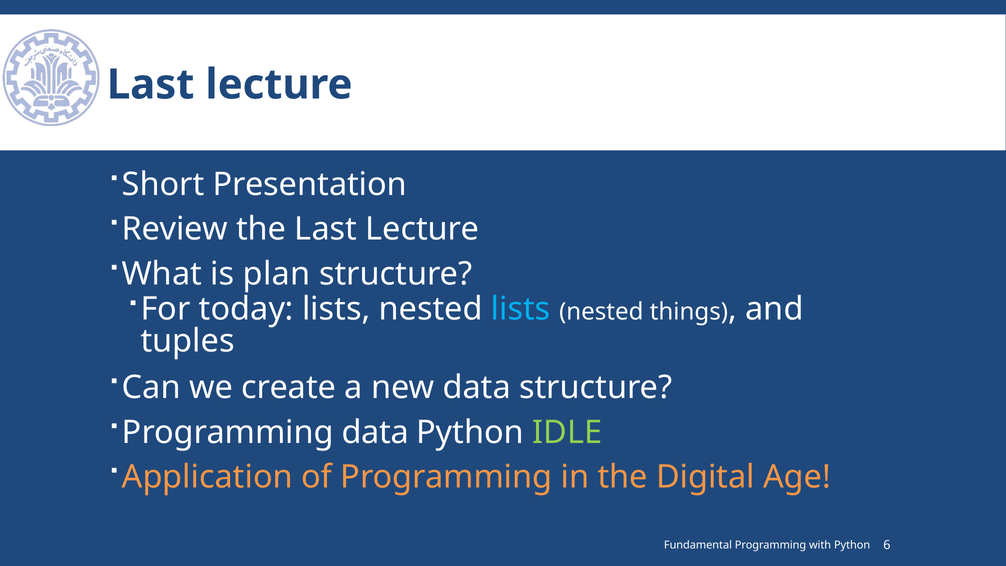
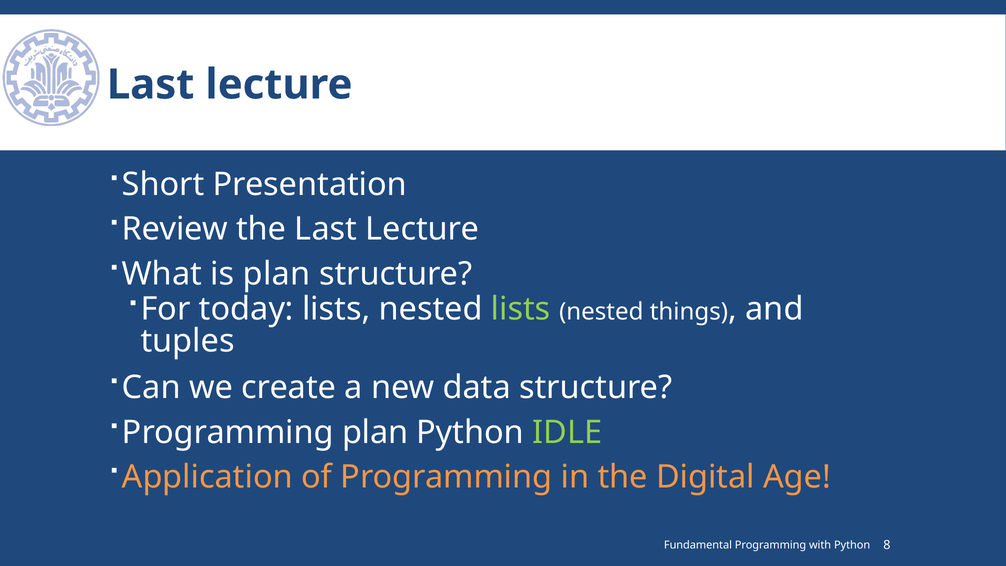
lists at (521, 309) colour: light blue -> light green
Programming data: data -> plan
6: 6 -> 8
